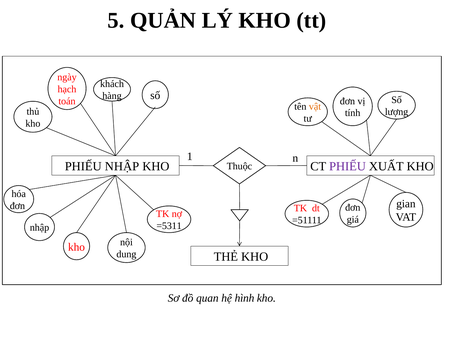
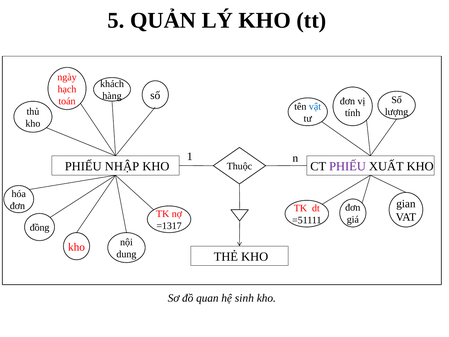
vật colour: orange -> blue
=5311: =5311 -> =1317
nhập at (40, 228): nhập -> đồng
hình: hình -> sinh
